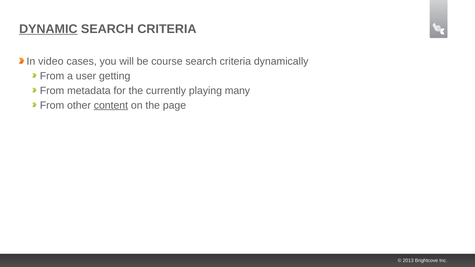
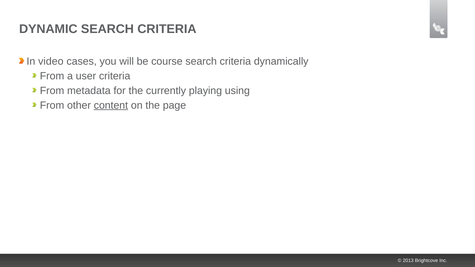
DYNAMIC underline: present -> none
user getting: getting -> criteria
many: many -> using
